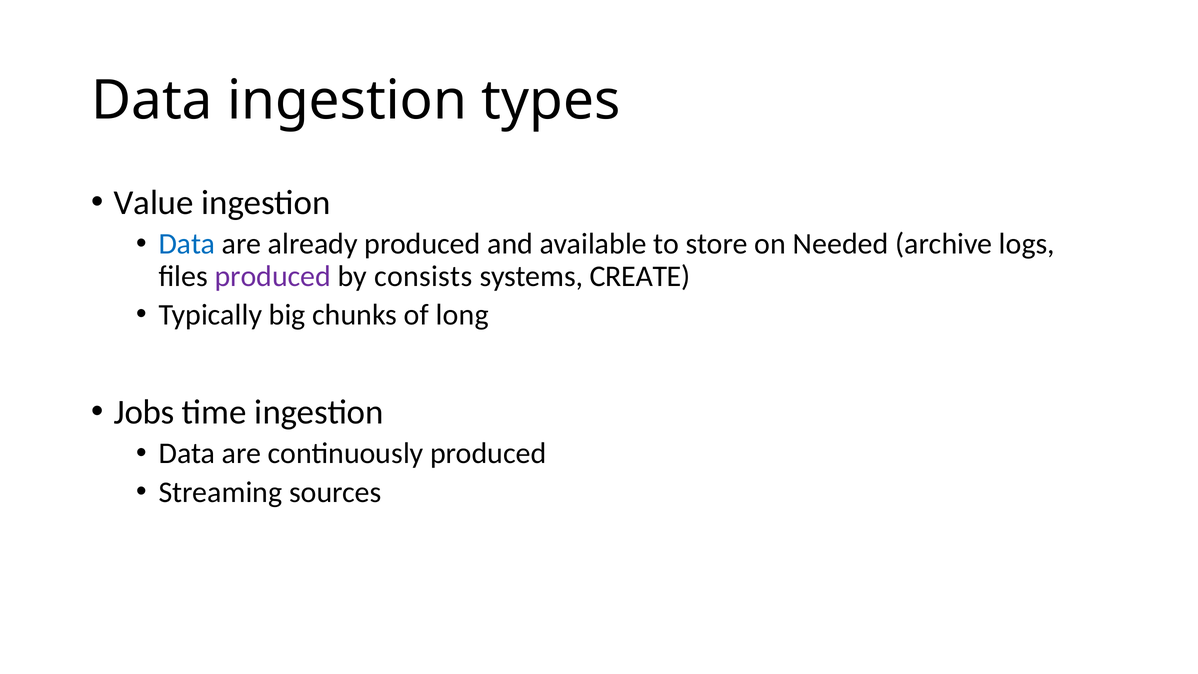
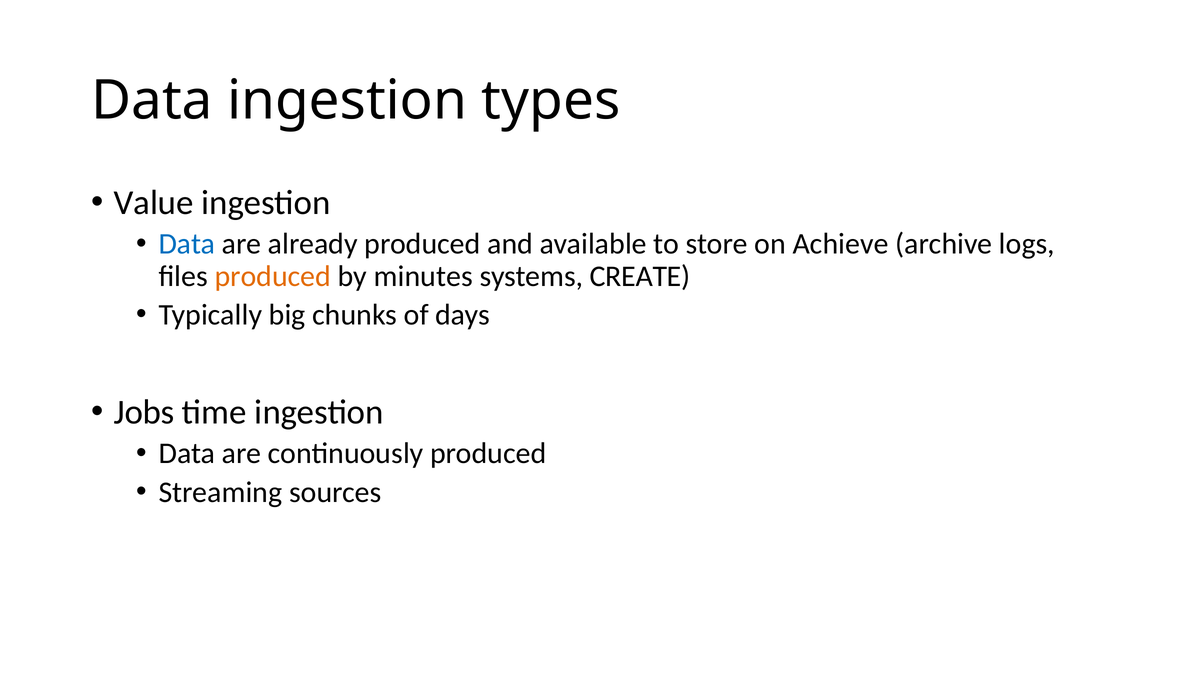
Needed: Needed -> Achieve
produced at (273, 276) colour: purple -> orange
consists: consists -> minutes
long: long -> days
